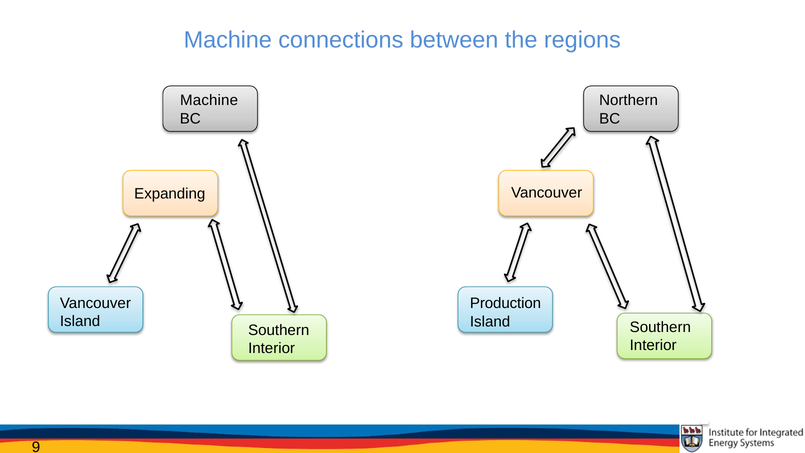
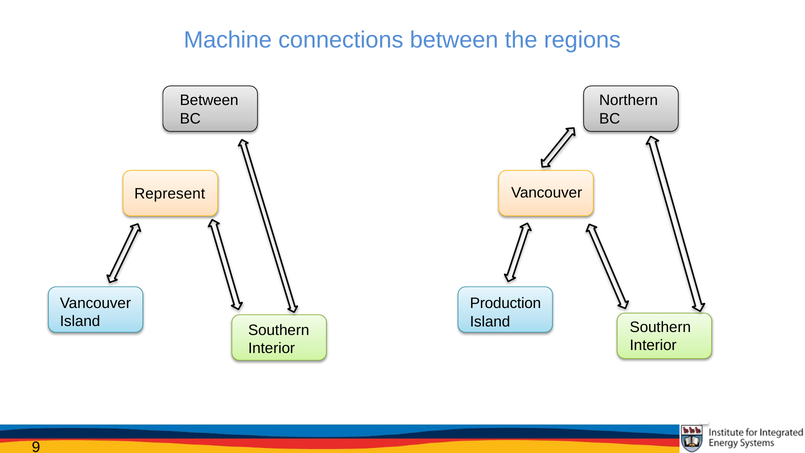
Machine at (209, 100): Machine -> Between
Expanding: Expanding -> Represent
